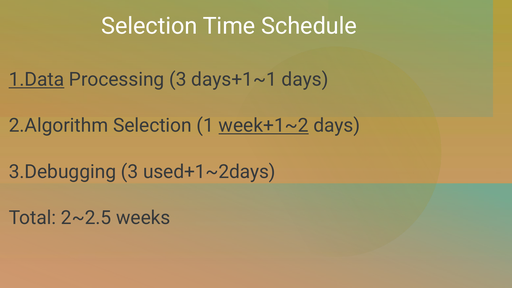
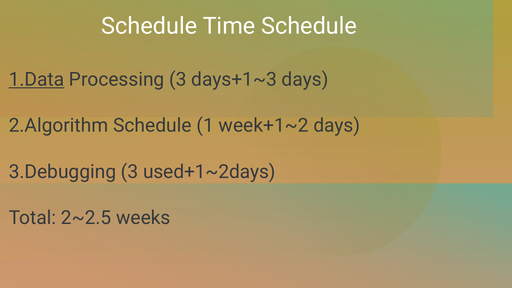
Selection at (149, 26): Selection -> Schedule
days+1~1: days+1~1 -> days+1~3
2.Algorithm Selection: Selection -> Schedule
week+1~2 underline: present -> none
